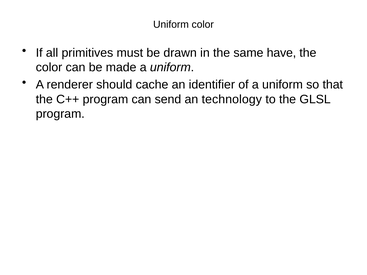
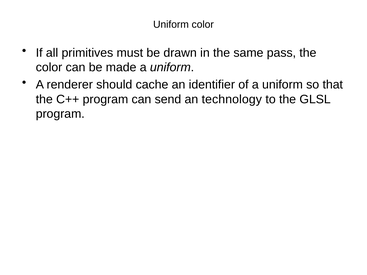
have: have -> pass
